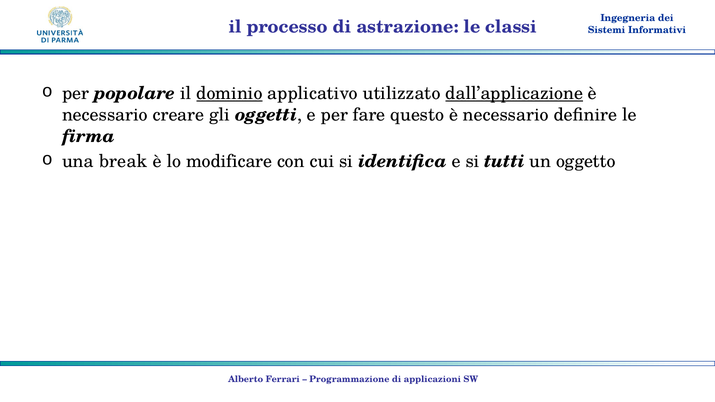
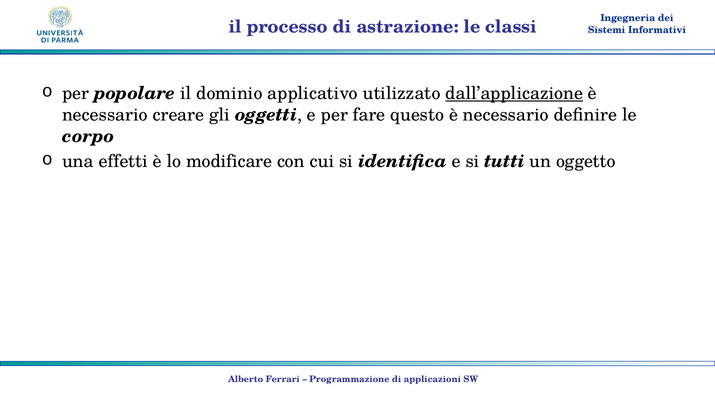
dominio underline: present -> none
firma: firma -> corpo
break: break -> effetti
